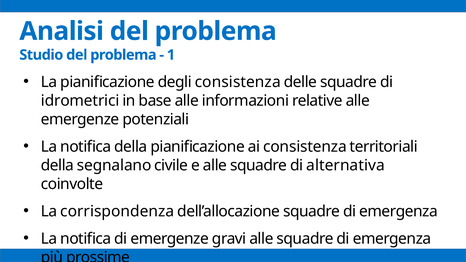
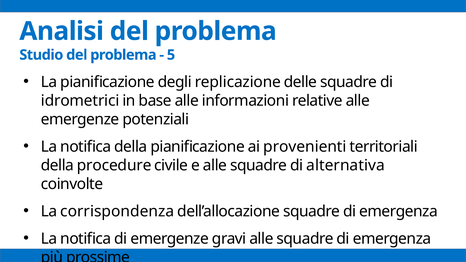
1: 1 -> 5
degli consistenza: consistenza -> replicazione
ai consistenza: consistenza -> provenienti
segnalano: segnalano -> procedure
